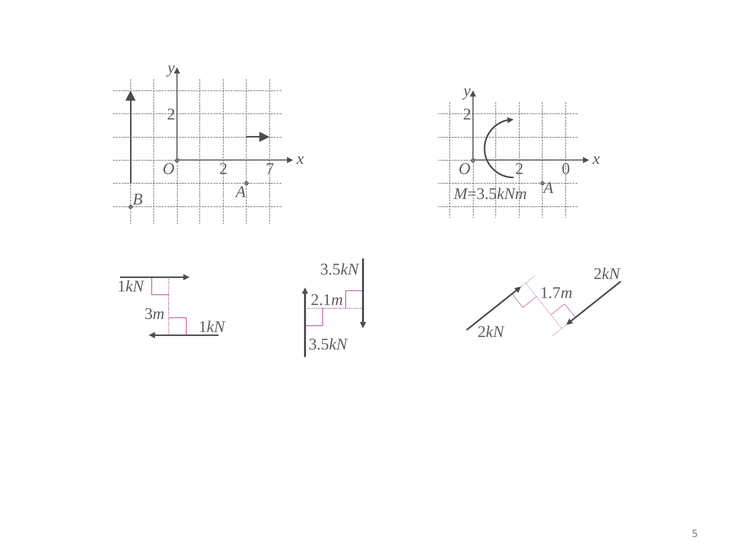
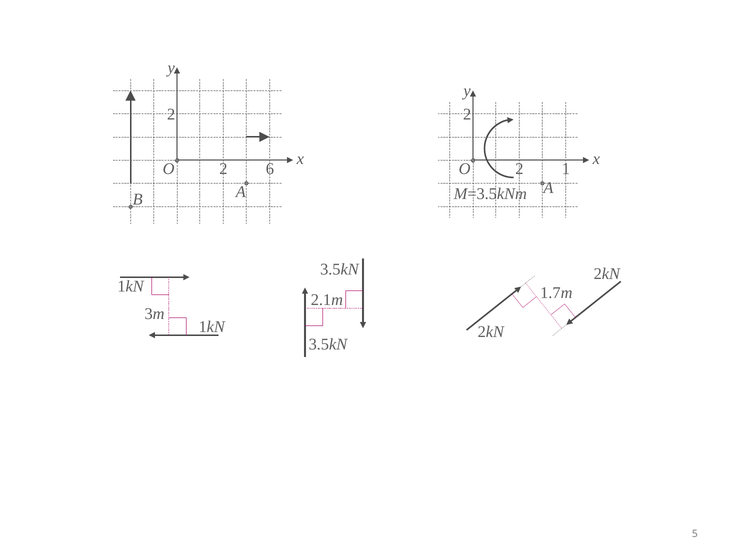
7: 7 -> 6
0: 0 -> 1
